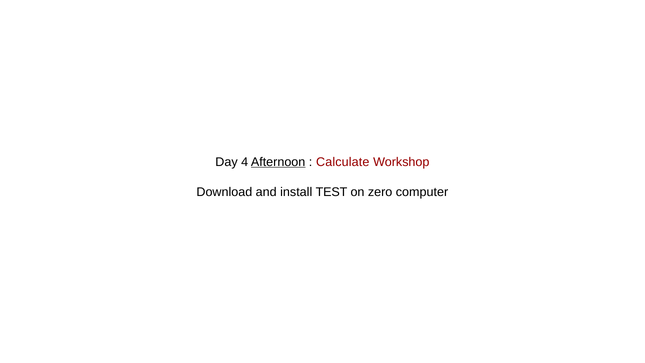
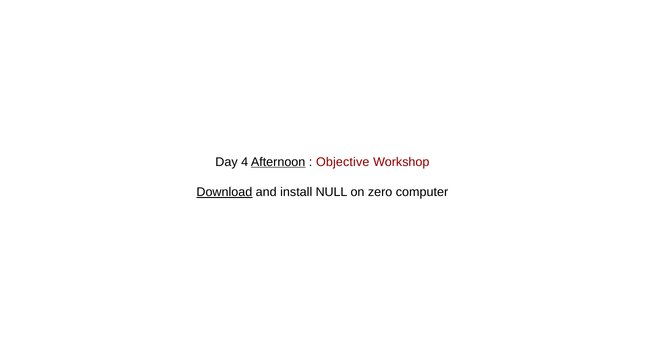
Calculate: Calculate -> Objective
Download underline: none -> present
TEST: TEST -> NULL
